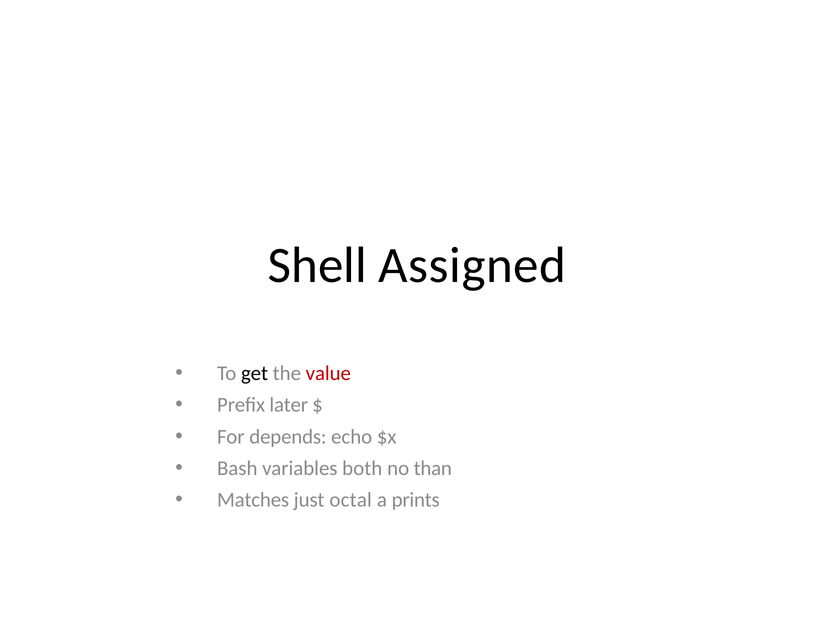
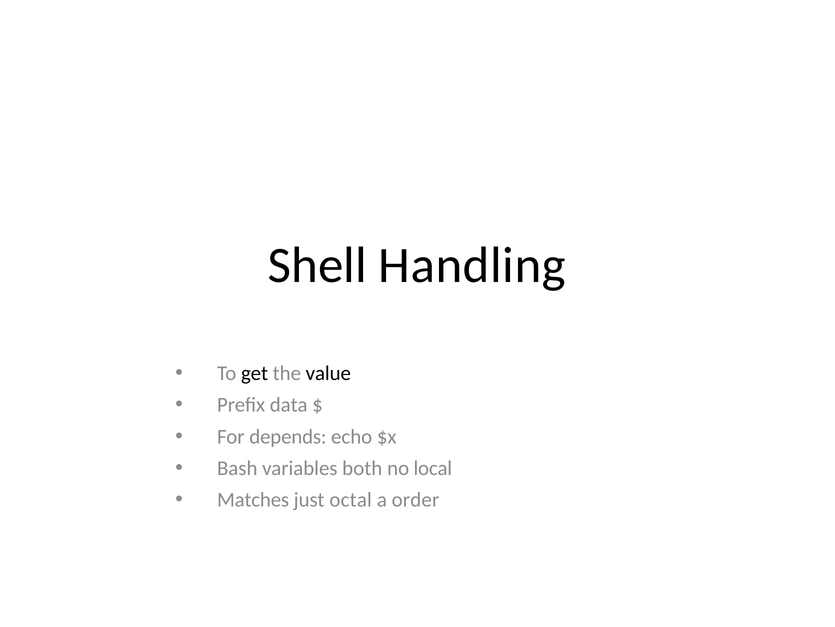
Assigned: Assigned -> Handling
value colour: red -> black
later: later -> data
than: than -> local
prints: prints -> order
